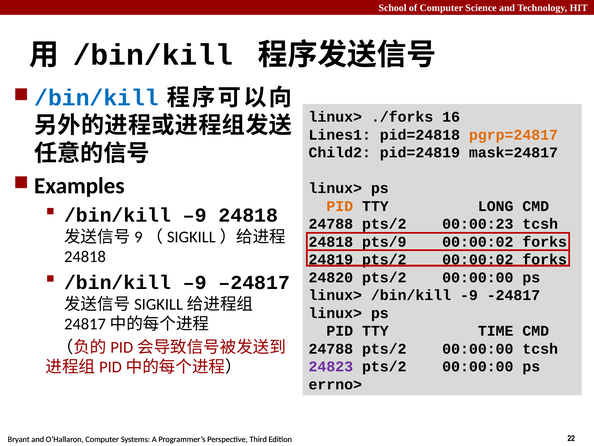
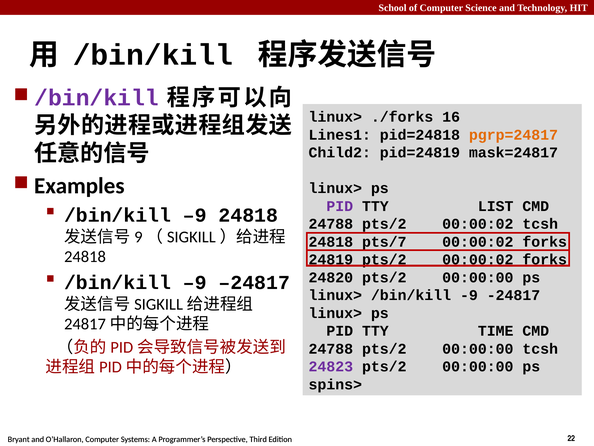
/bin/kill at (96, 98) colour: blue -> purple
PID at (340, 206) colour: orange -> purple
LONG: LONG -> LIST
24788 pts/2 00:00:23: 00:00:23 -> 00:00:02
pts/9: pts/9 -> pts/7
errno>: errno> -> spins>
